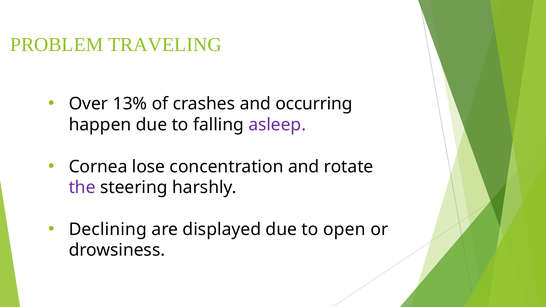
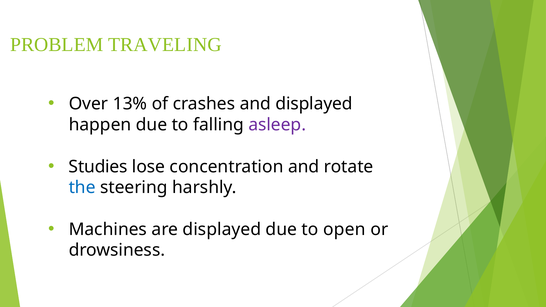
and occurring: occurring -> displayed
Cornea: Cornea -> Studies
the colour: purple -> blue
Declining: Declining -> Machines
